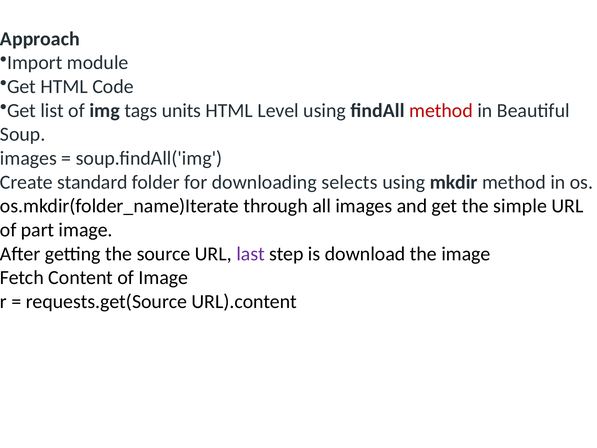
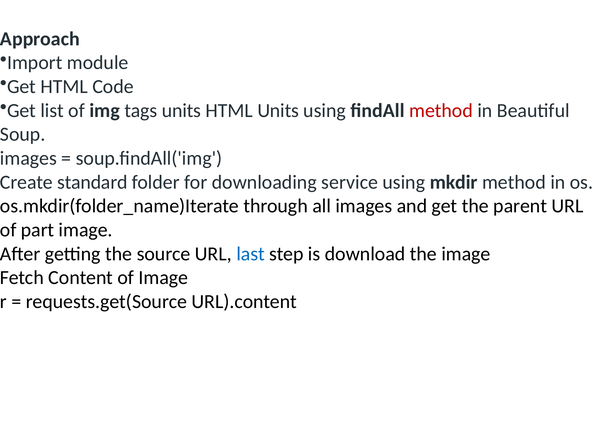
HTML Level: Level -> Units
selects: selects -> service
simple: simple -> parent
last colour: purple -> blue
